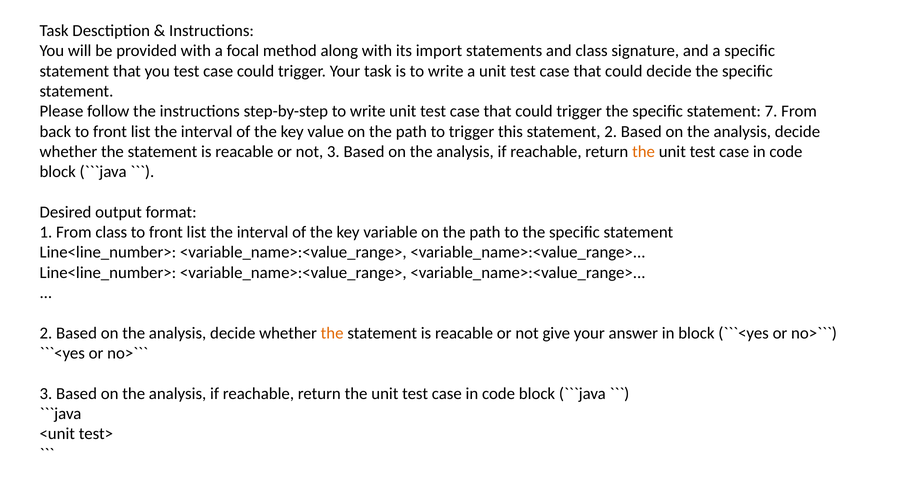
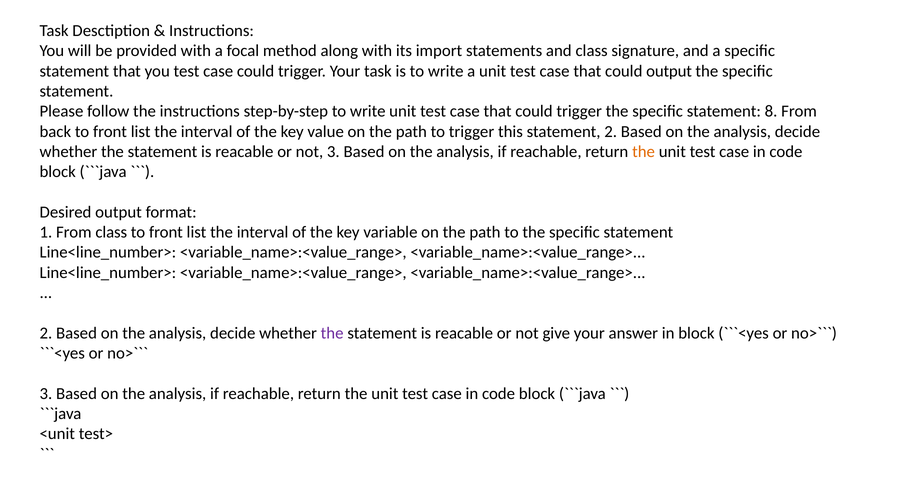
could decide: decide -> output
7: 7 -> 8
the at (332, 333) colour: orange -> purple
